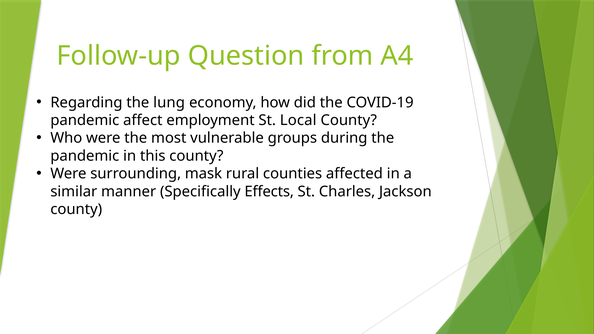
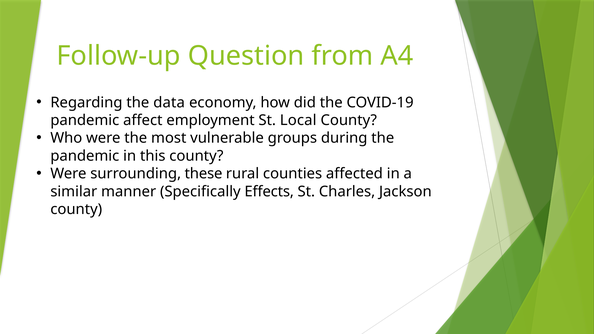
lung: lung -> data
mask: mask -> these
